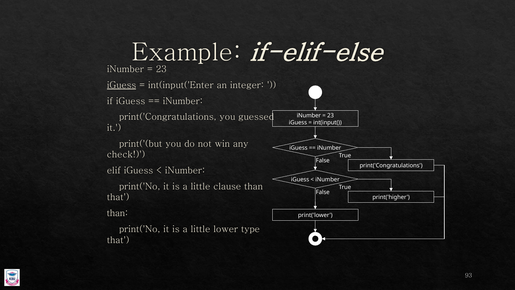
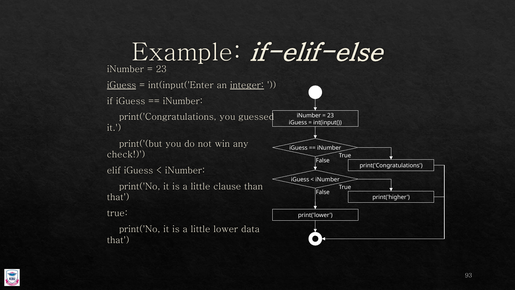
integer underline: none -> present
than at (117, 213): than -> true
type: type -> data
